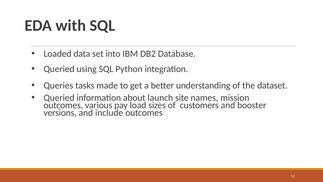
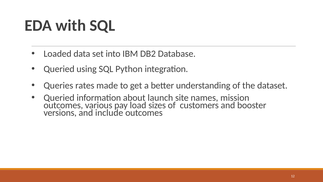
tasks: tasks -> rates
